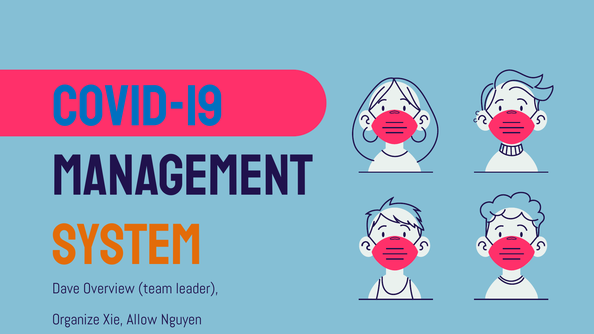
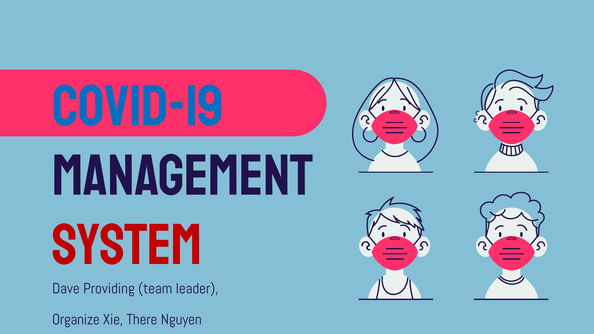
System colour: orange -> red
Overview: Overview -> Providing
Allow: Allow -> There
